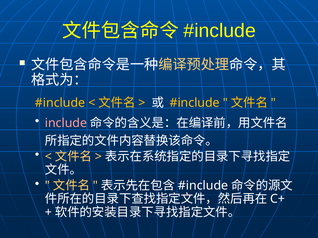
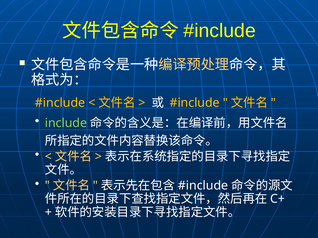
include colour: pink -> light green
